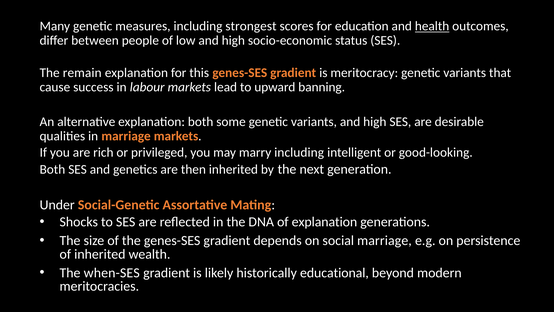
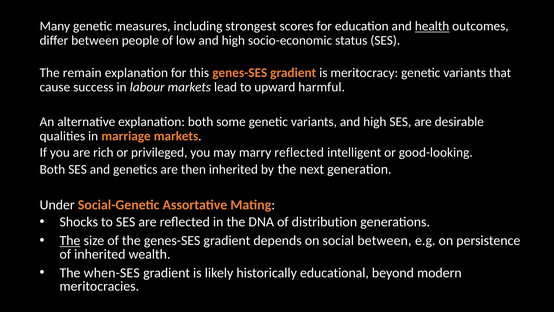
banning: banning -> harmful
marry including: including -> reflected
of explanation: explanation -> distribution
The at (70, 240) underline: none -> present
social marriage: marriage -> between
